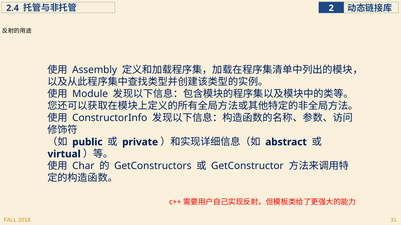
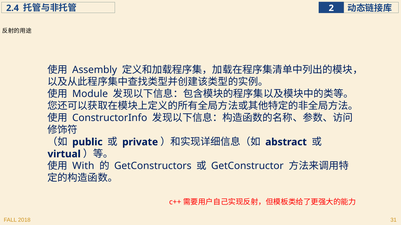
Char: Char -> With
